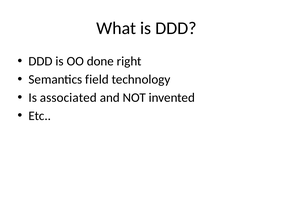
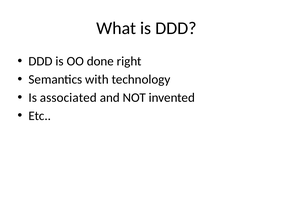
field: field -> with
